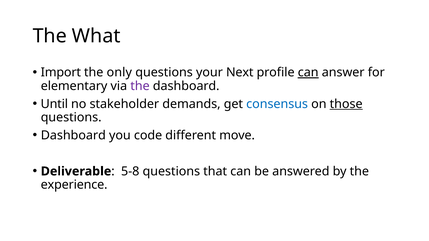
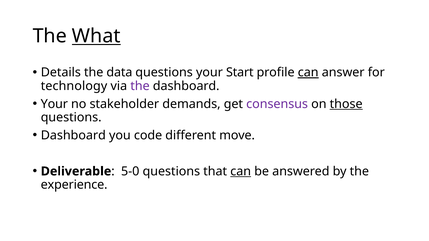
What underline: none -> present
Import: Import -> Details
only: only -> data
Next: Next -> Start
elementary: elementary -> technology
Until at (54, 104): Until -> Your
consensus colour: blue -> purple
5-8: 5-8 -> 5-0
can at (241, 172) underline: none -> present
